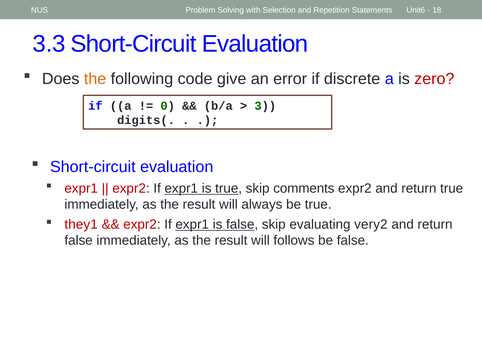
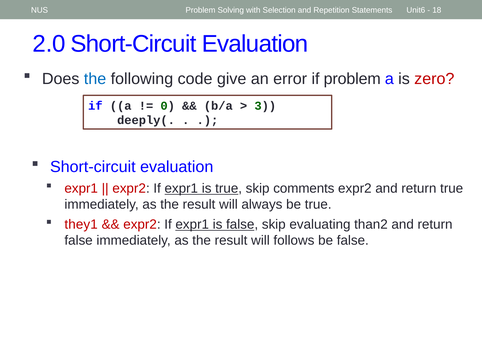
3.3: 3.3 -> 2.0
the at (95, 79) colour: orange -> blue
if discrete: discrete -> problem
digits(: digits( -> deeply(
very2: very2 -> than2
